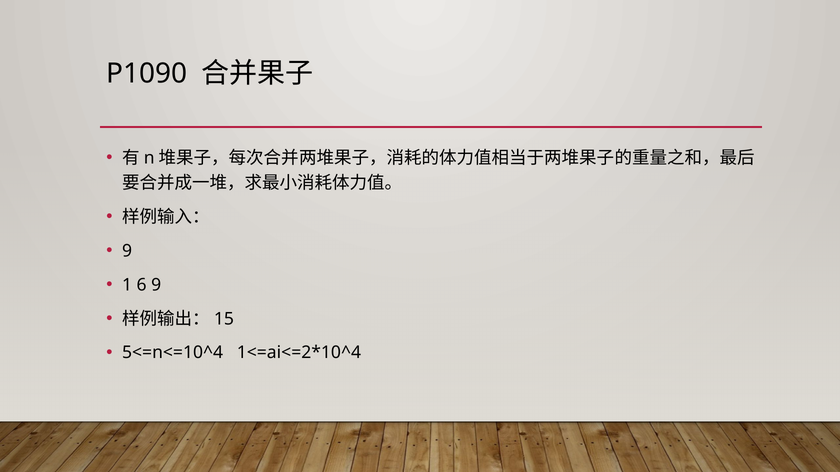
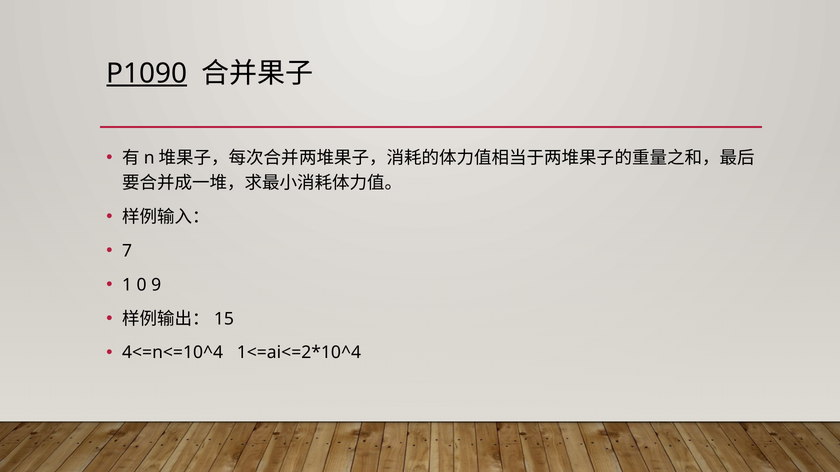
P1090 underline: none -> present
9 at (127, 251): 9 -> 7
6: 6 -> 0
5<=n<=10^4: 5<=n<=10^4 -> 4<=n<=10^4
